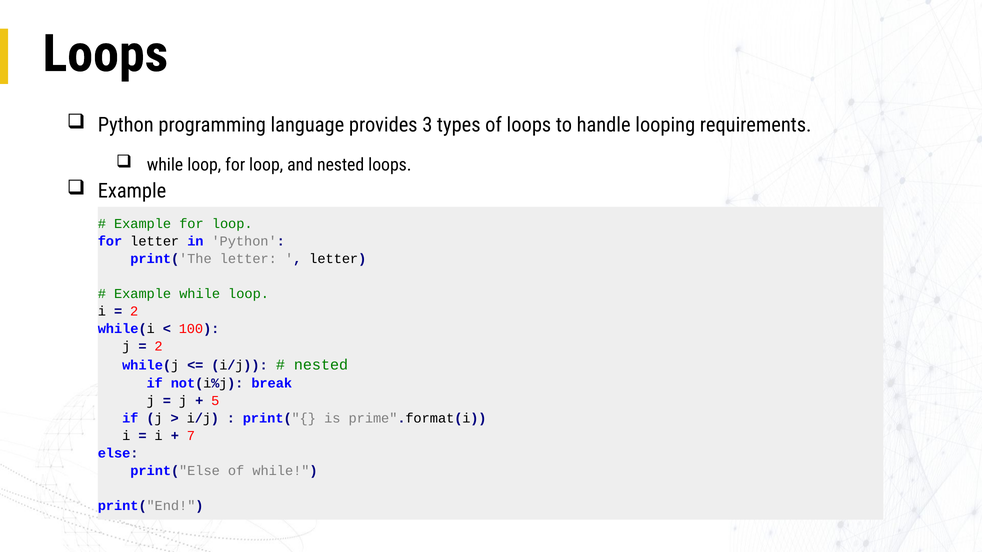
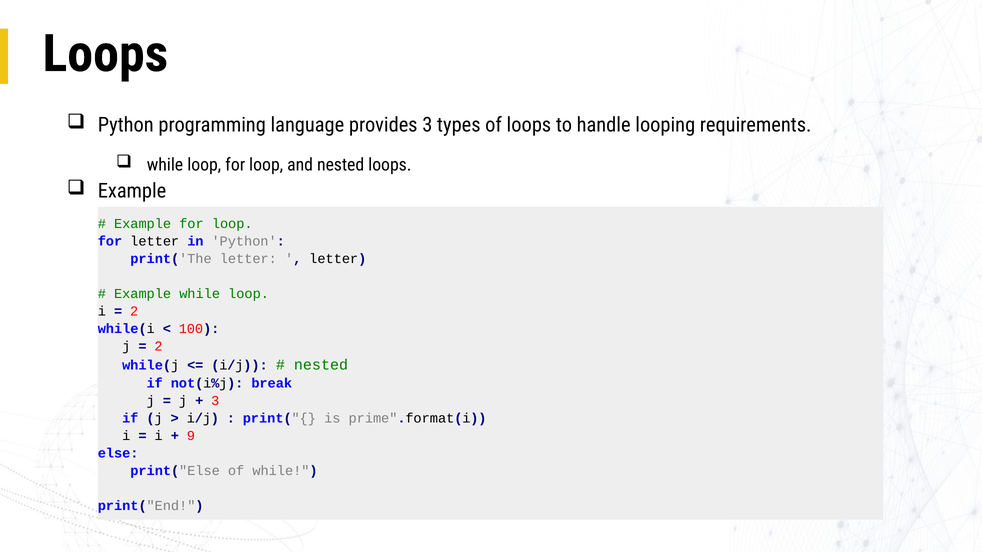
5 at (215, 401): 5 -> 3
7: 7 -> 9
